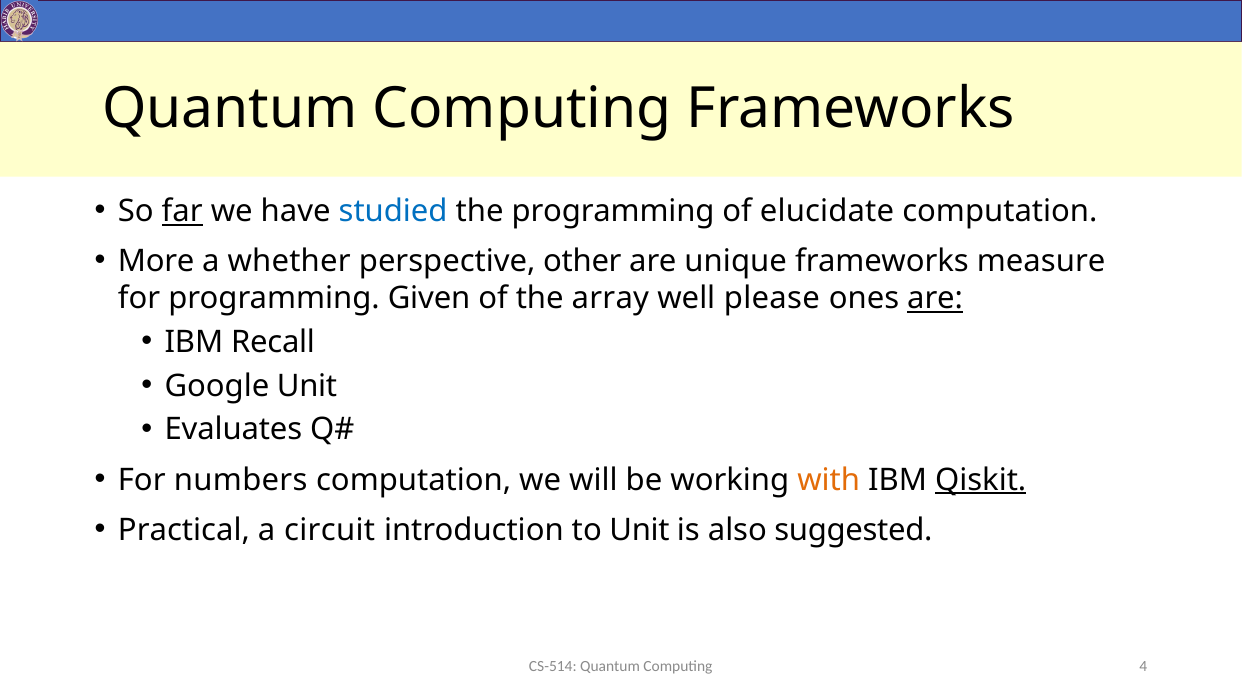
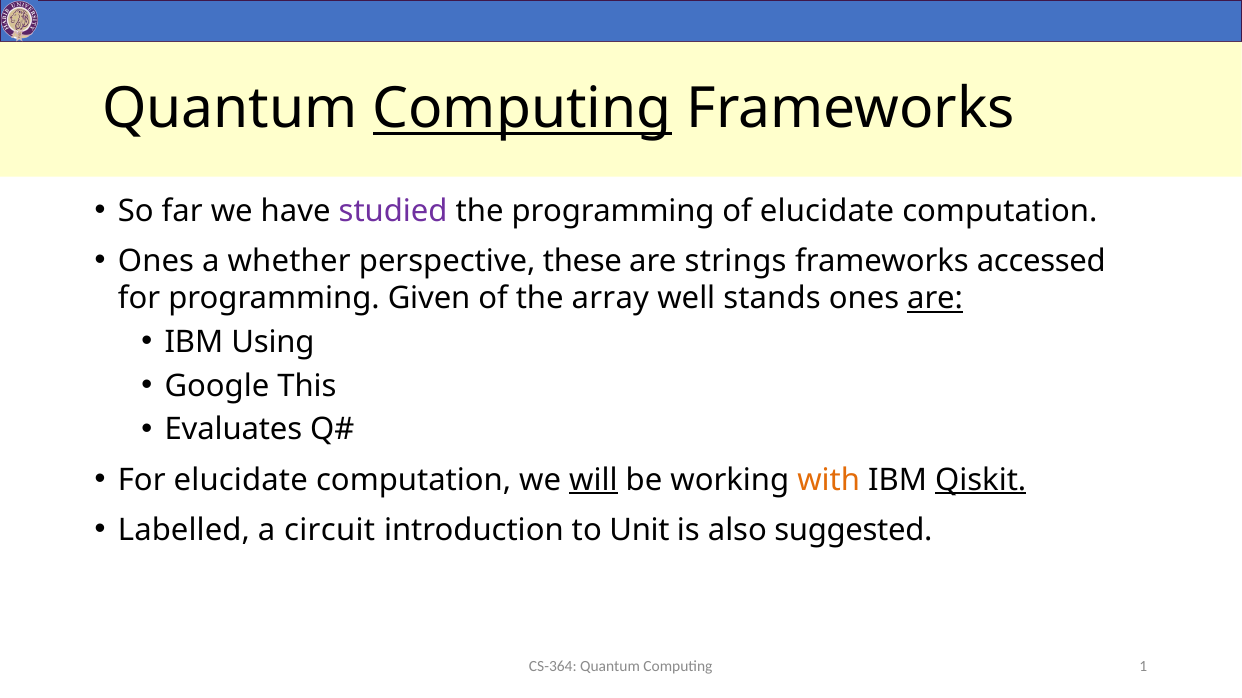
Computing at (522, 109) underline: none -> present
far underline: present -> none
studied colour: blue -> purple
More at (156, 262): More -> Ones
other: other -> these
unique: unique -> strings
measure: measure -> accessed
please: please -> stands
Recall: Recall -> Using
Google Unit: Unit -> This
For numbers: numbers -> elucidate
will underline: none -> present
Practical: Practical -> Labelled
CS-514: CS-514 -> CS-364
4: 4 -> 1
